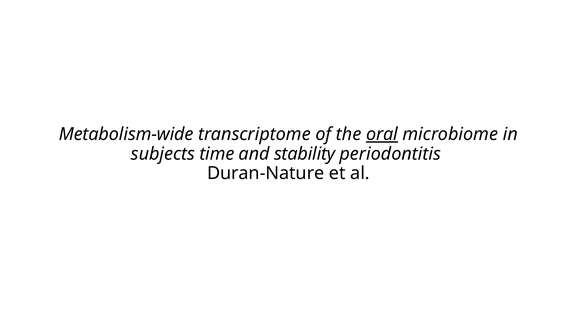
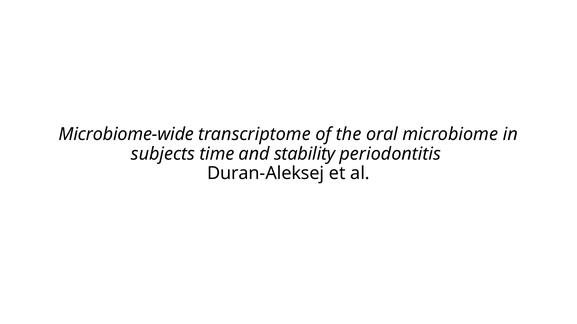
Metabolism-wide: Metabolism-wide -> Microbiome-wide
oral underline: present -> none
Duran-Nature: Duran-Nature -> Duran-Aleksej
